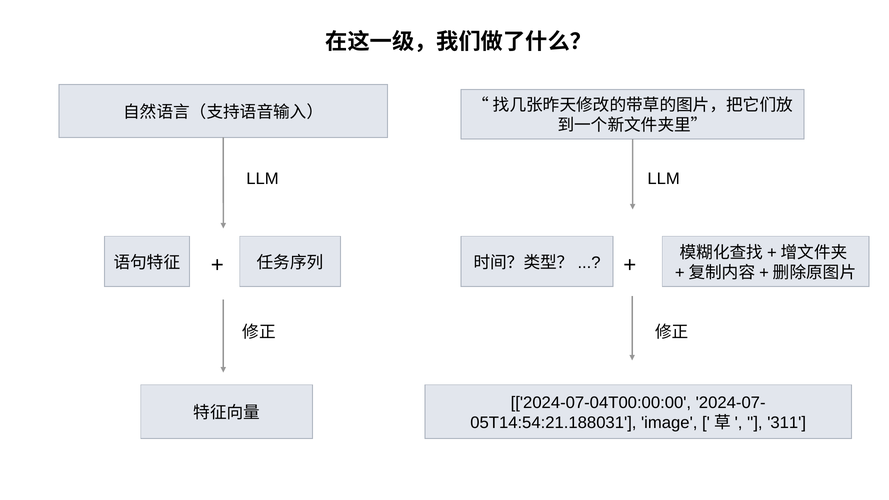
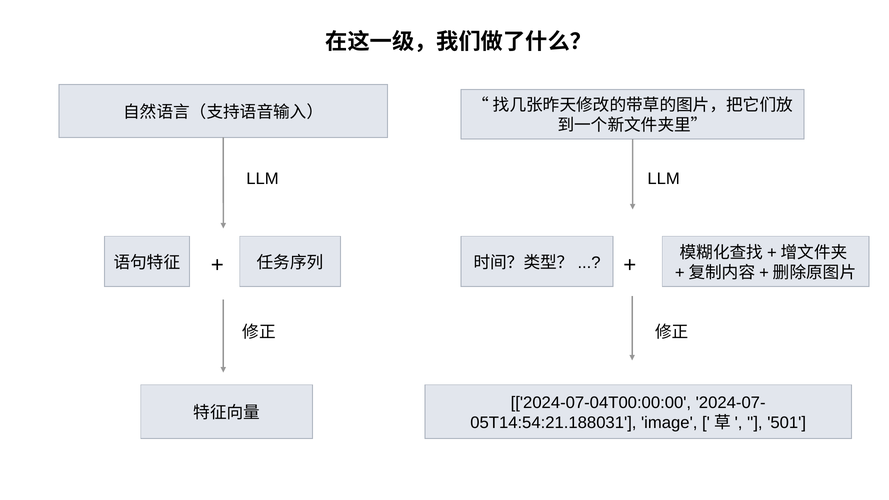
311: 311 -> 501
